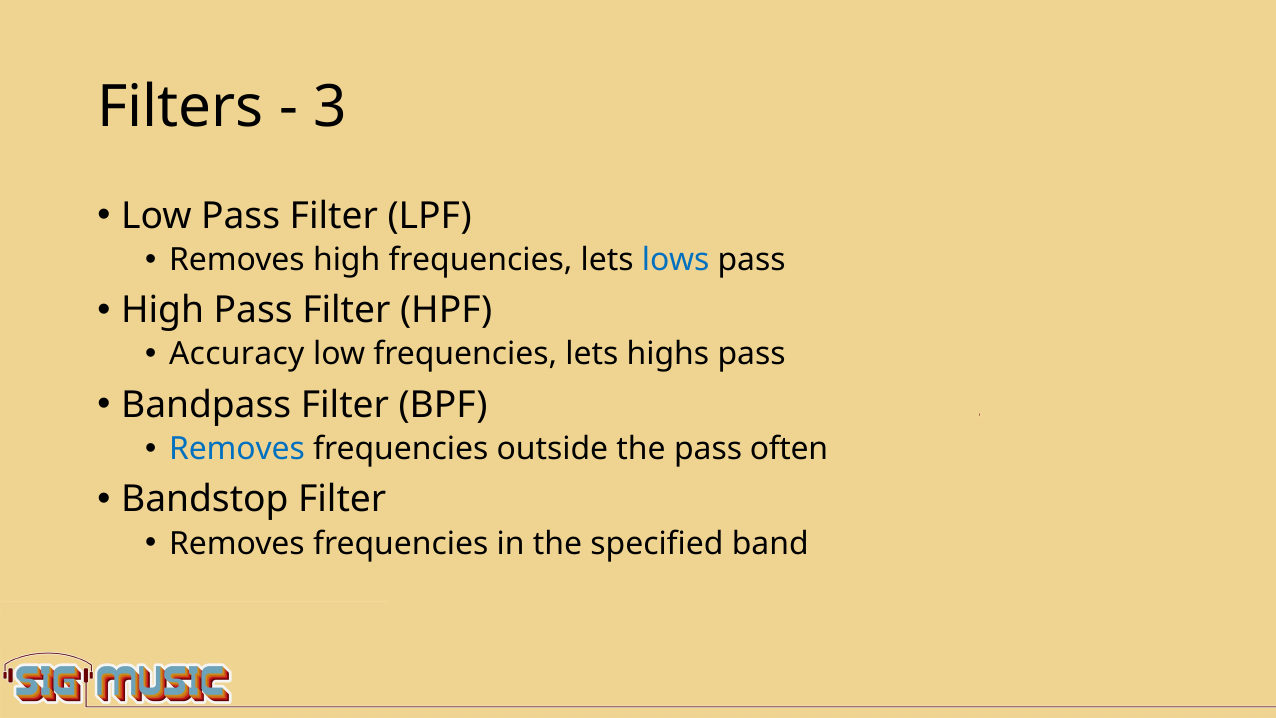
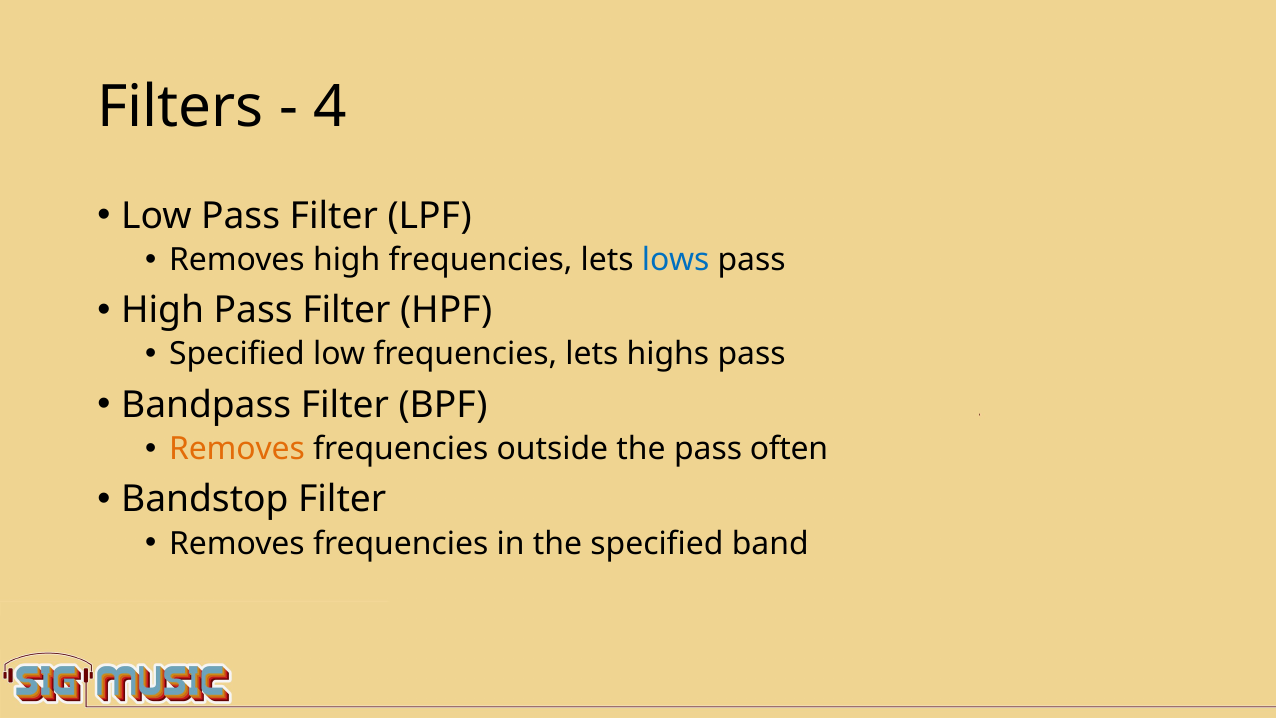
3: 3 -> 4
Accuracy at (237, 354): Accuracy -> Specified
Removes at (237, 449) colour: blue -> orange
